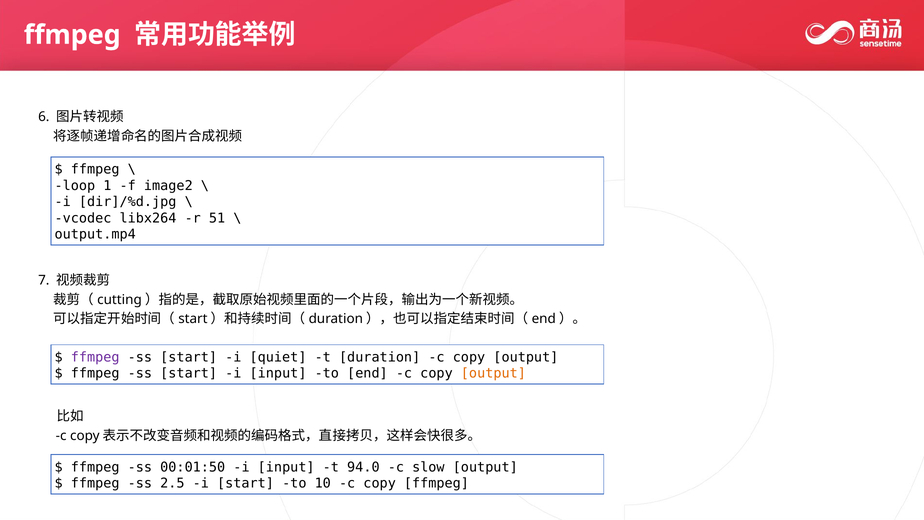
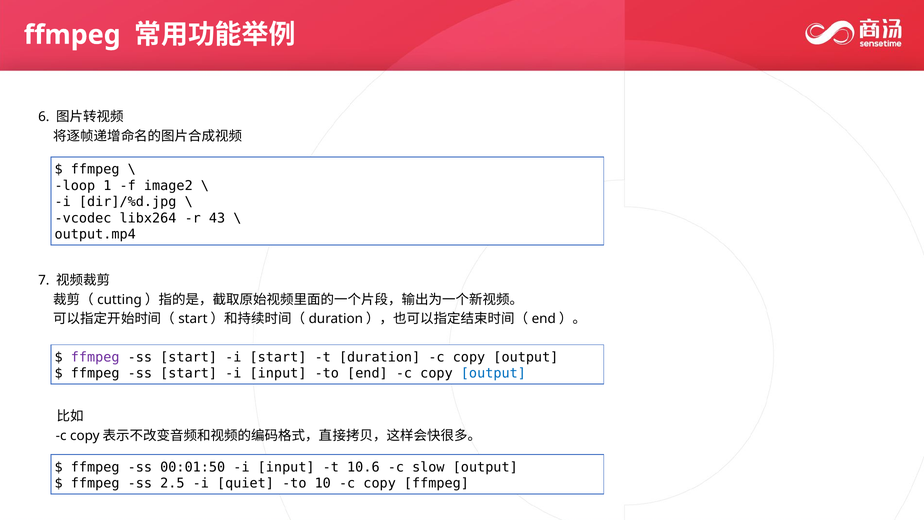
51: 51 -> 43
i quiet: quiet -> start
output at (493, 373) colour: orange -> blue
94.0: 94.0 -> 10.6
i start: start -> quiet
